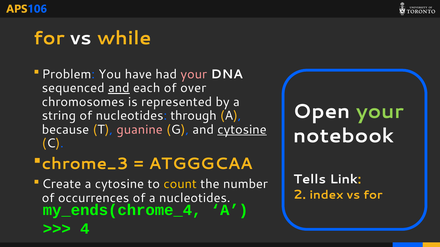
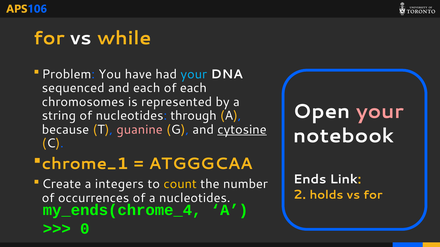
your at (194, 74) colour: pink -> light blue
and at (119, 88) underline: present -> none
of over: over -> each
your at (380, 112) colour: light green -> pink
chrome_3: chrome_3 -> chrome_1
Tells: Tells -> Ends
a cytosine: cytosine -> integers
index: index -> holds
4: 4 -> 0
